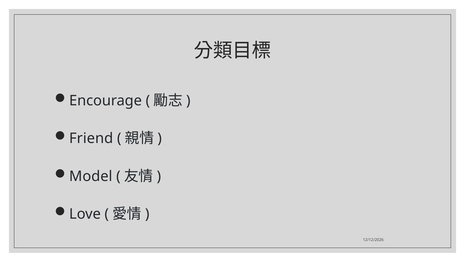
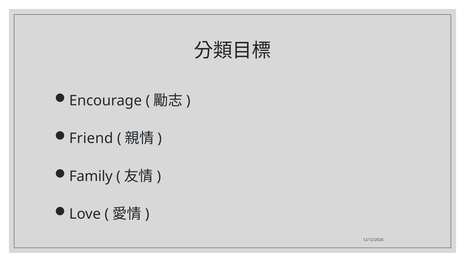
Model: Model -> Family
